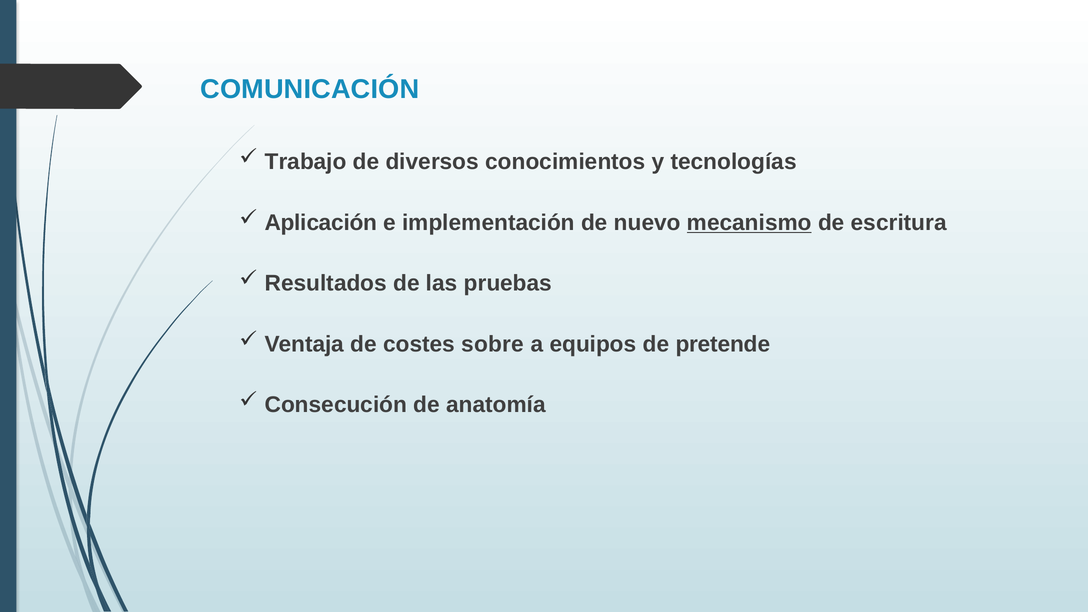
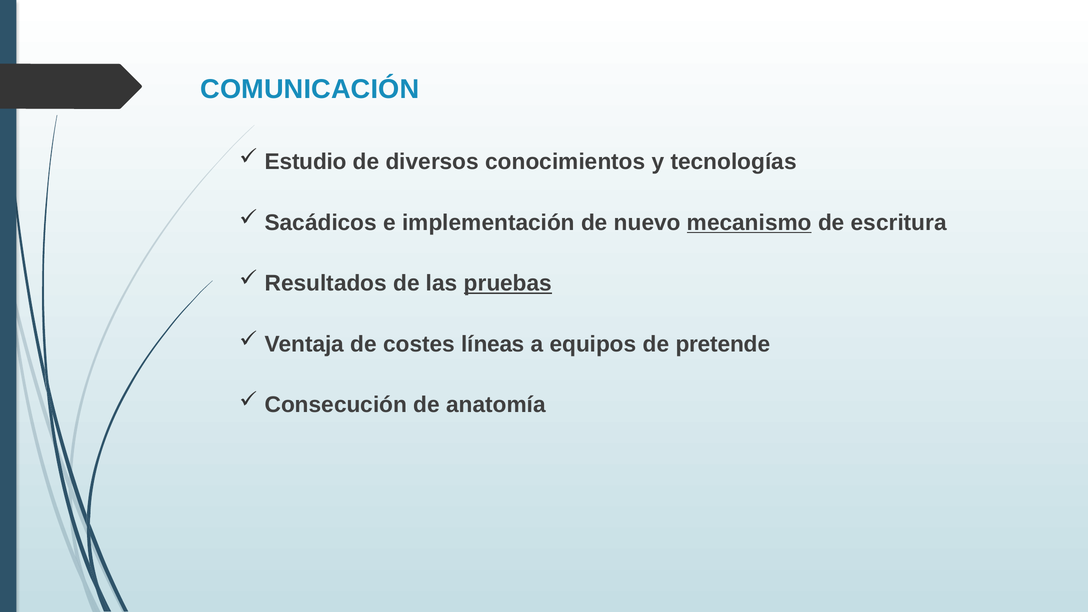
Trabajo: Trabajo -> Estudio
Aplicación: Aplicación -> Sacádicos
pruebas underline: none -> present
sobre: sobre -> líneas
